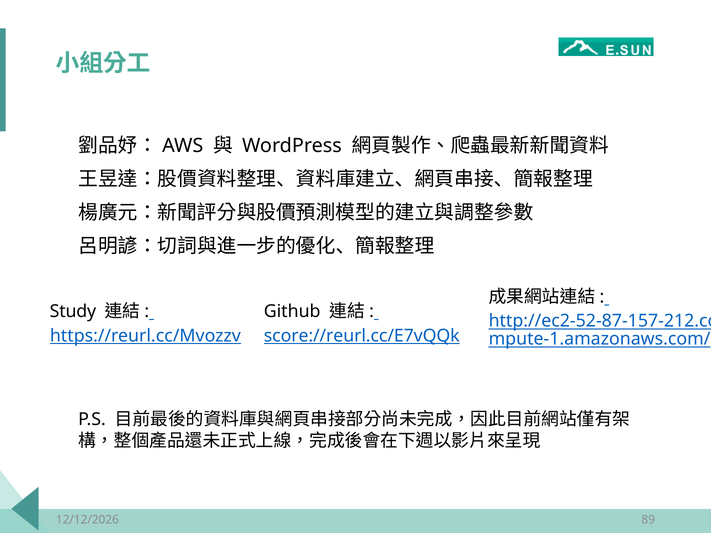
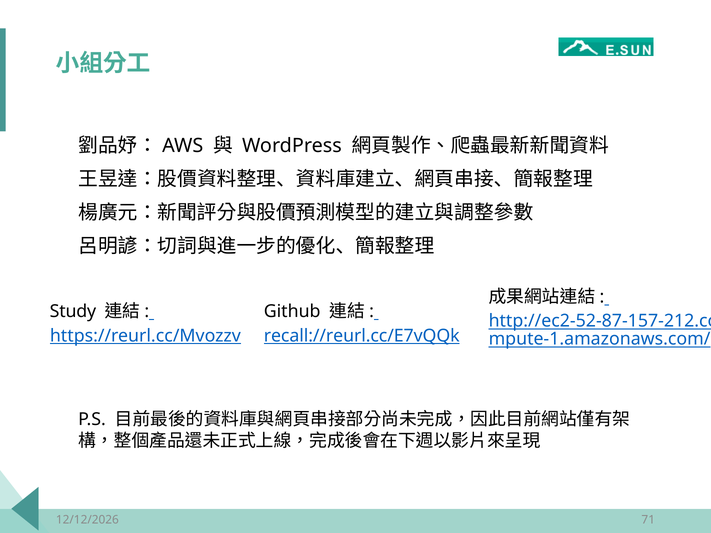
score://reurl.cc/E7vQQk: score://reurl.cc/E7vQQk -> recall://reurl.cc/E7vQQk
89: 89 -> 71
